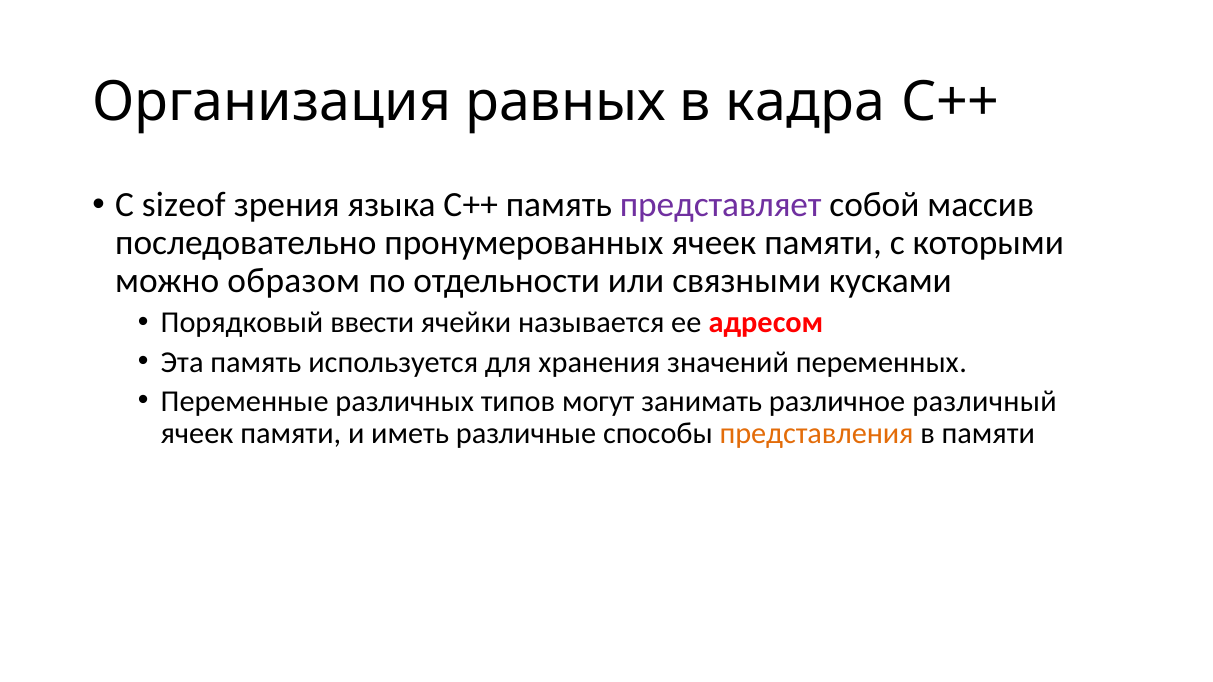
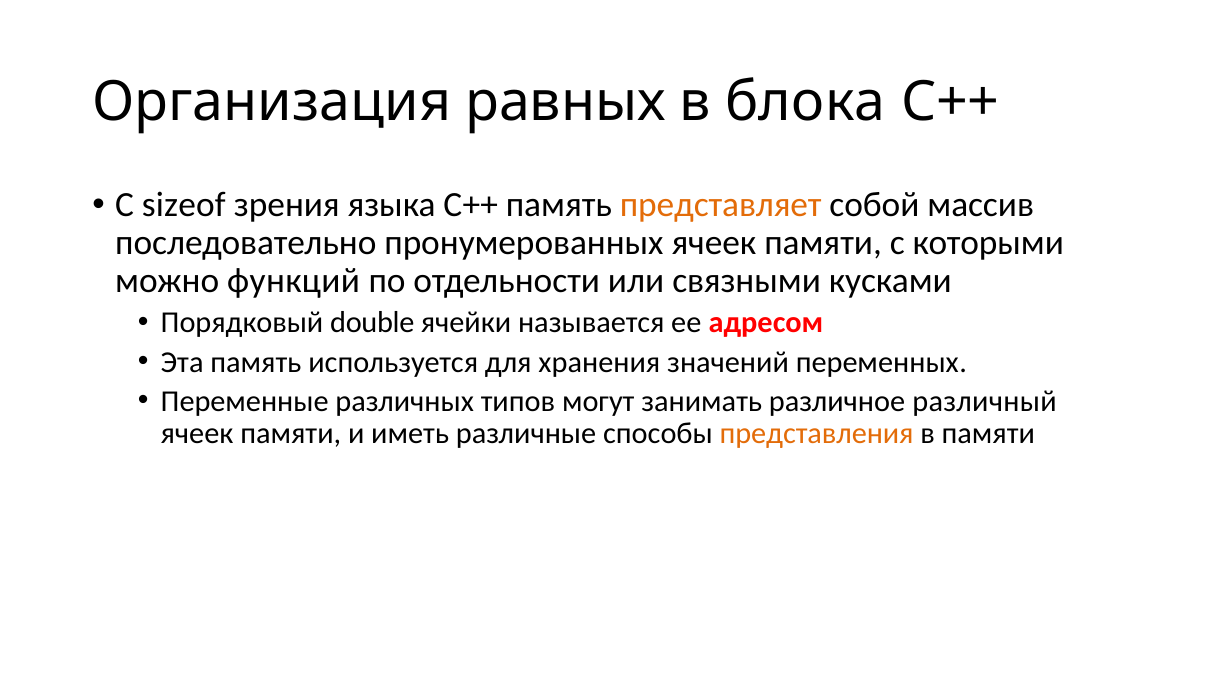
кадра: кадра -> блока
представляет colour: purple -> orange
образом: образом -> функций
ввести: ввести -> double
